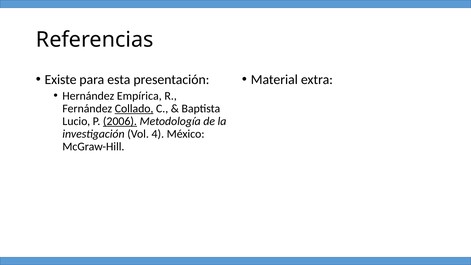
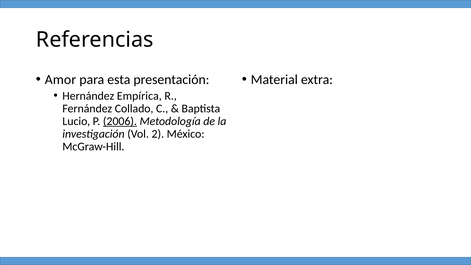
Existe: Existe -> Amor
Collado underline: present -> none
4: 4 -> 2
